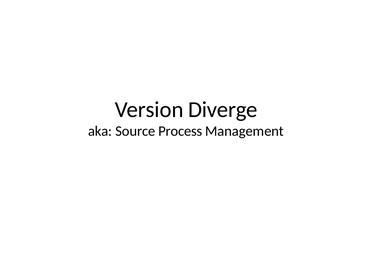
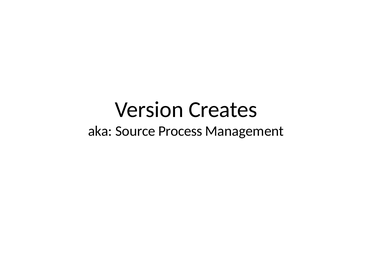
Diverge: Diverge -> Creates
